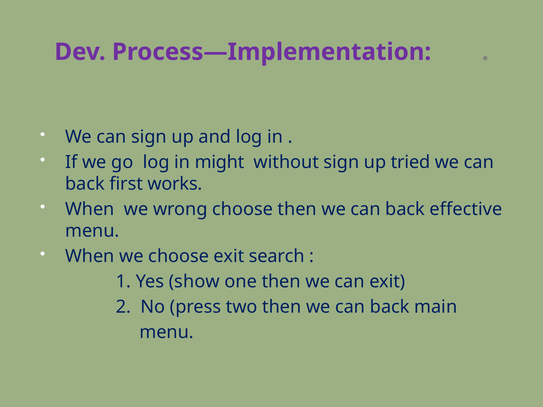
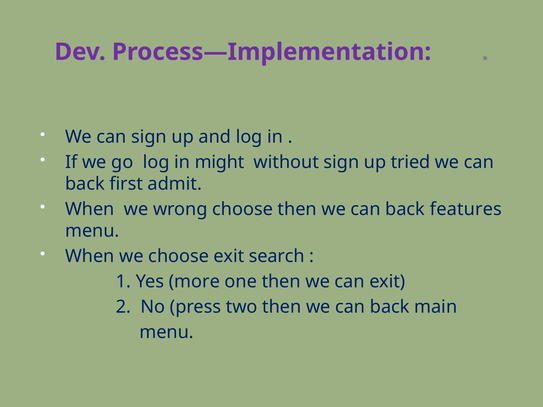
works: works -> admit
effective: effective -> features
show: show -> more
